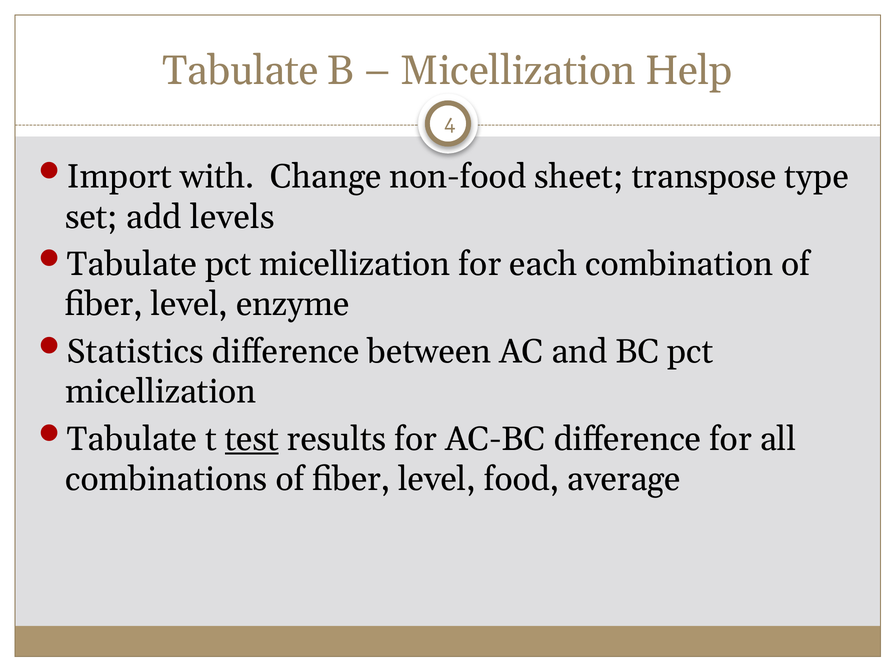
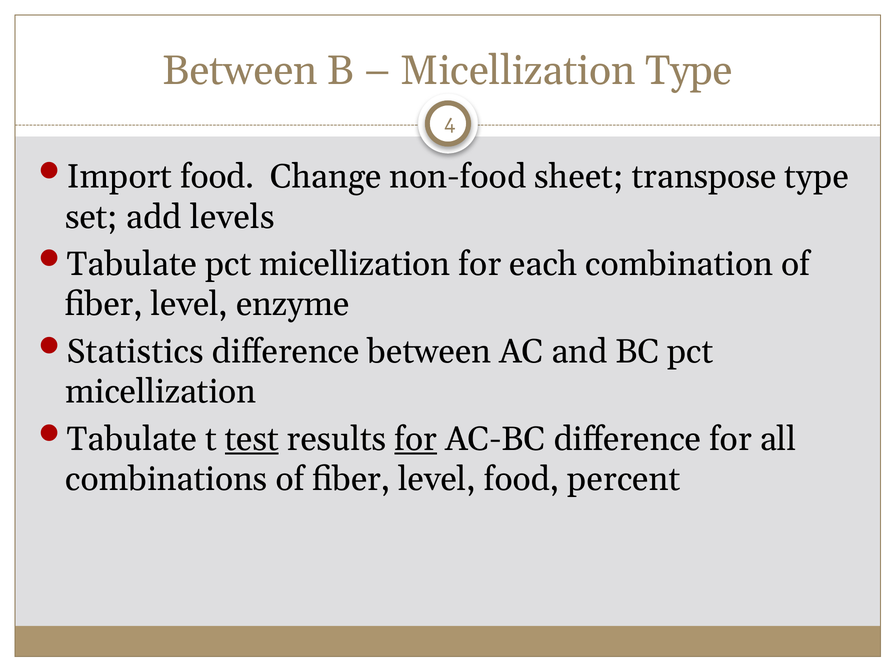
Tabulate at (240, 71): Tabulate -> Between
Micellization Help: Help -> Type
Import with: with -> food
for at (416, 439) underline: none -> present
average: average -> percent
